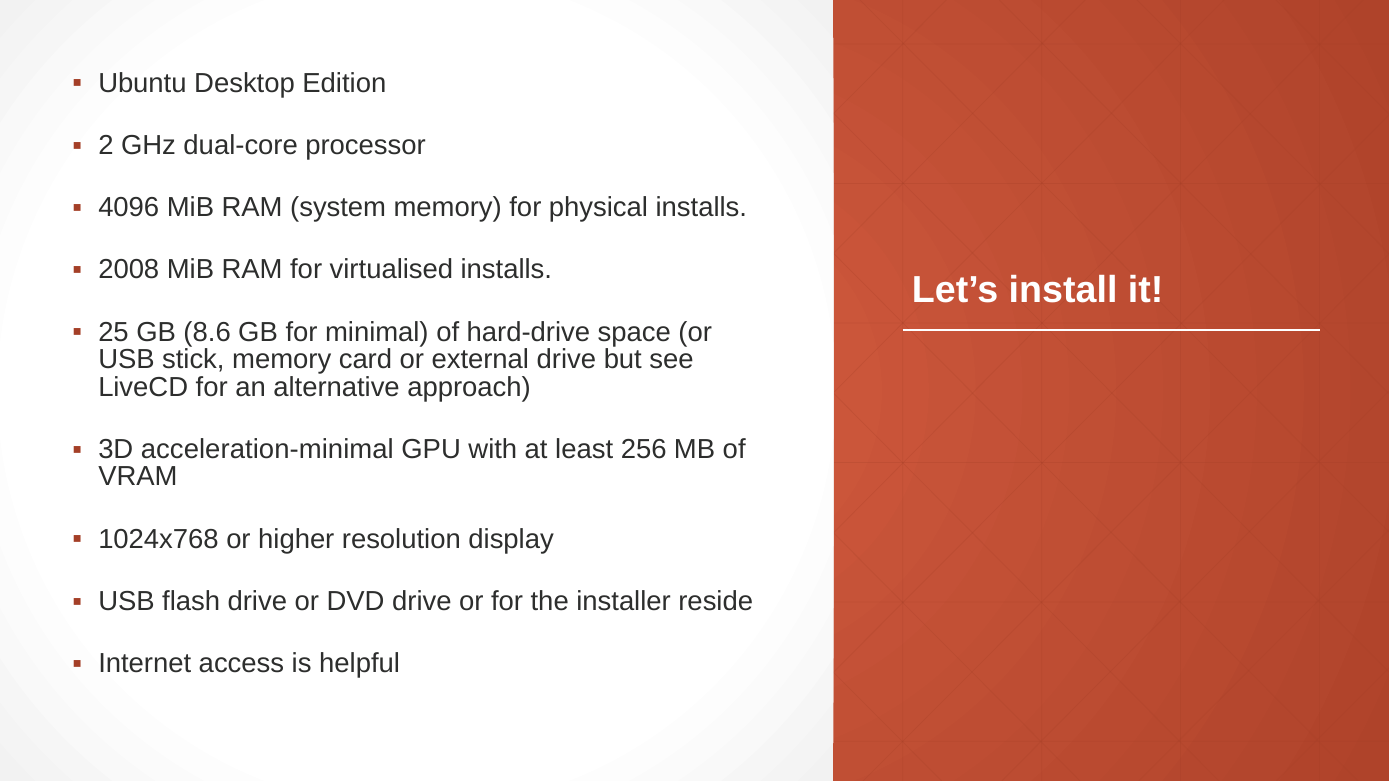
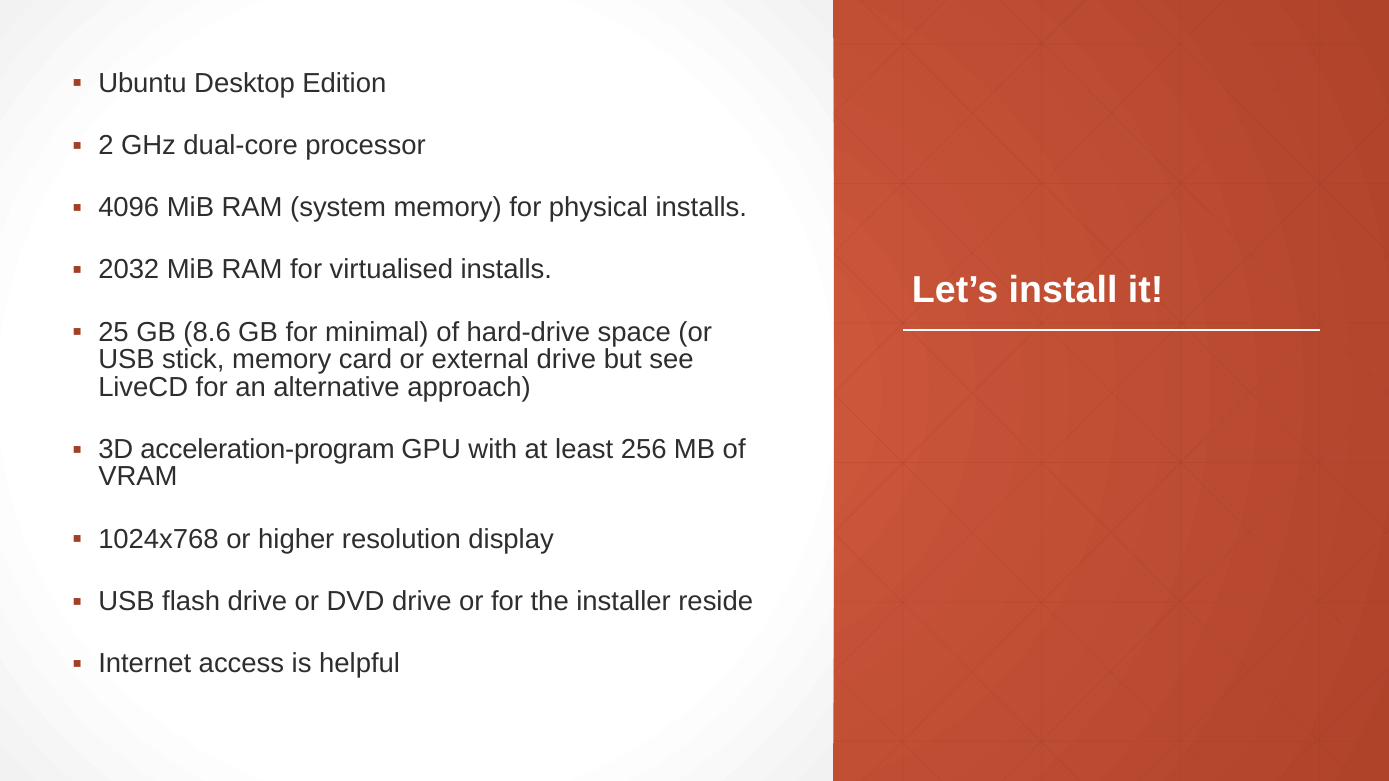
2008: 2008 -> 2032
acceleration-minimal: acceleration-minimal -> acceleration-program
